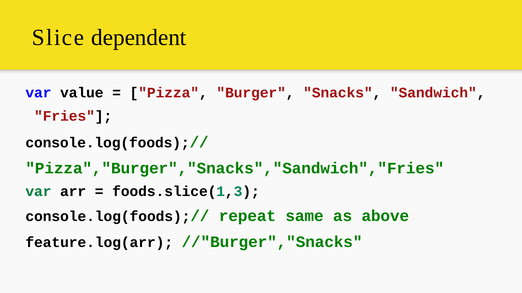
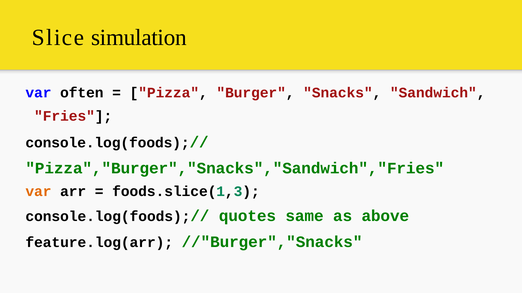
dependent: dependent -> simulation
value: value -> often
var at (38, 192) colour: green -> orange
repeat: repeat -> quotes
